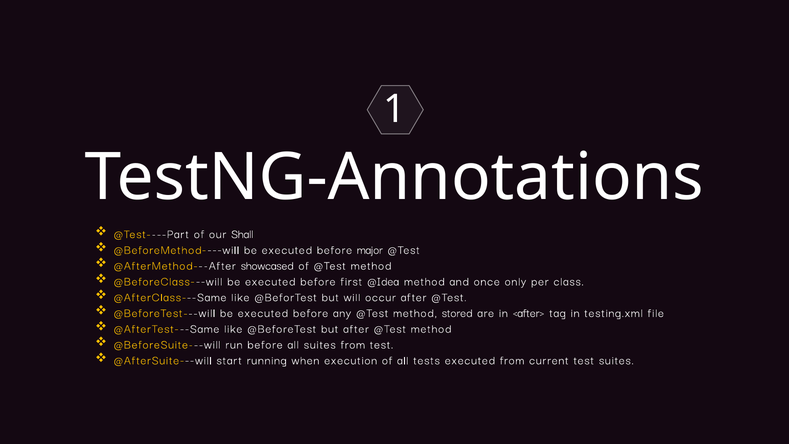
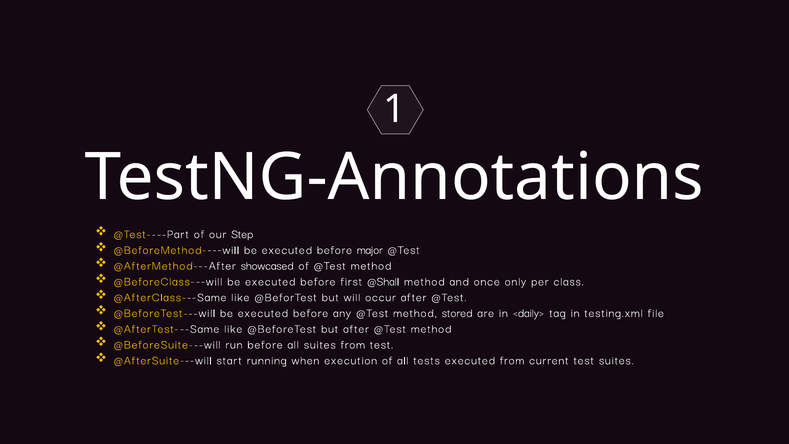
Shall: Shall -> Step
@Idea: @Idea -> @Shall
<after>: <after> -> <daily>
